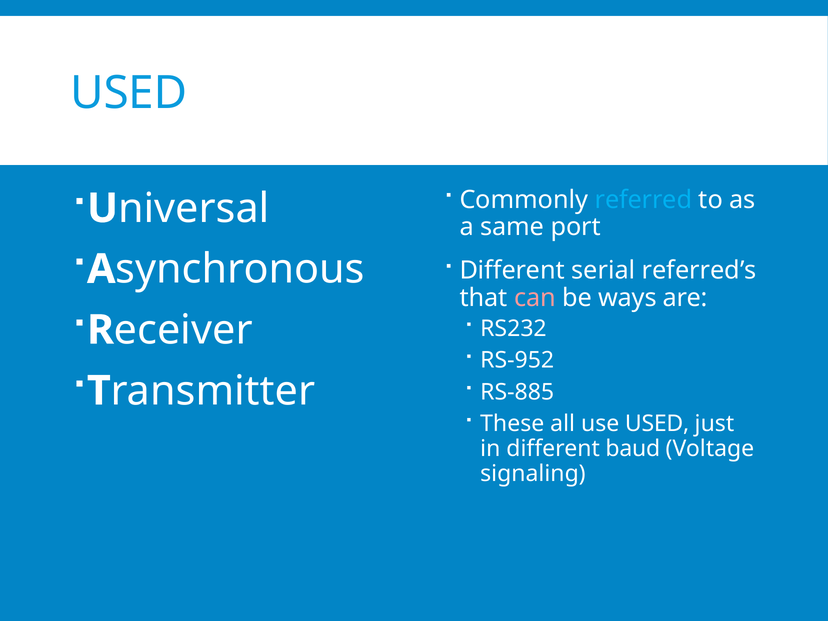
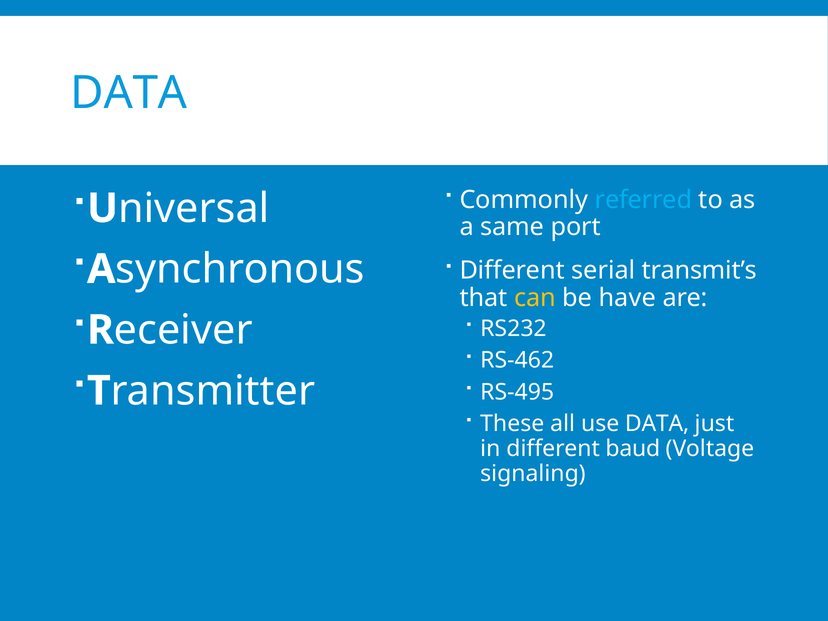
USED at (129, 93): USED -> DATA
referred’s: referred’s -> transmit’s
can colour: pink -> yellow
ways: ways -> have
RS-952: RS-952 -> RS-462
RS-885: RS-885 -> RS-495
use USED: USED -> DATA
